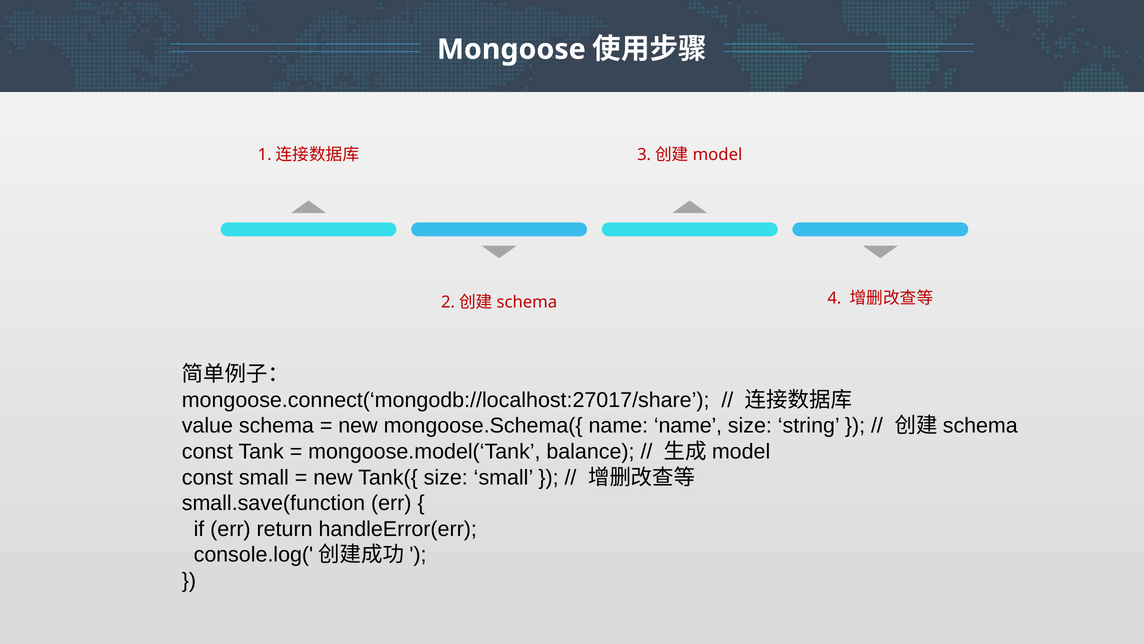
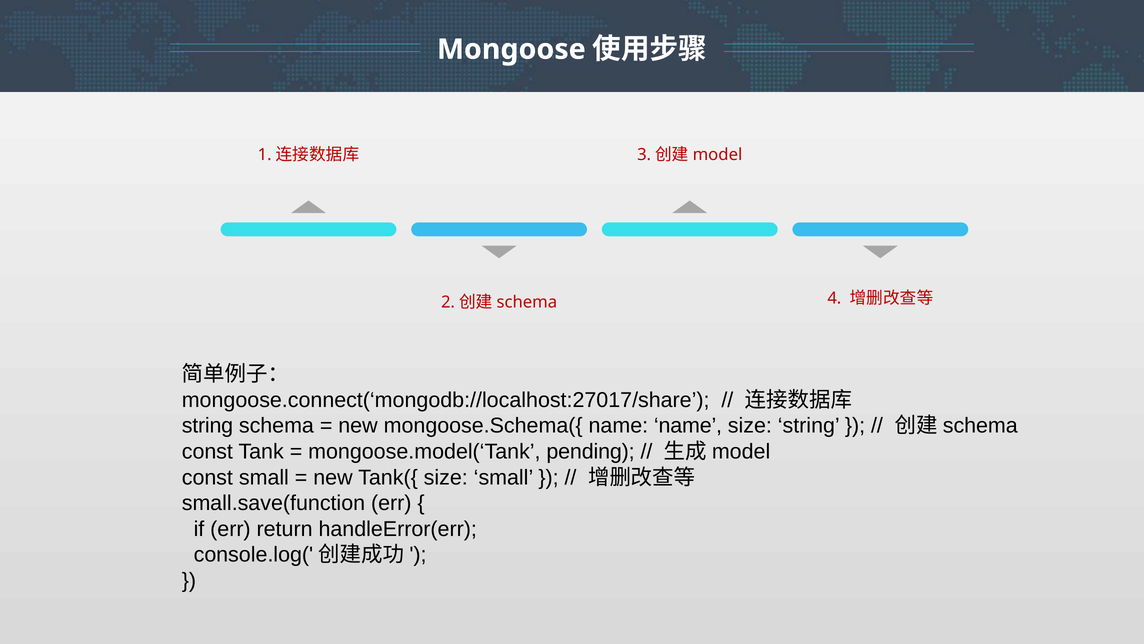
value at (207, 426): value -> string
balance: balance -> pending
